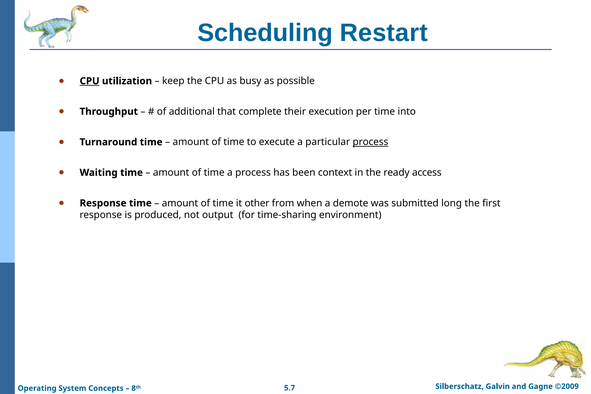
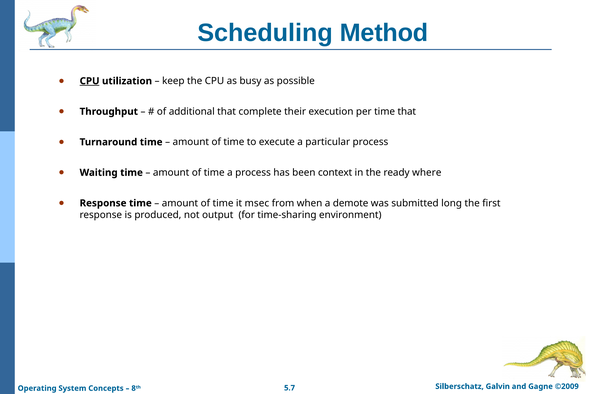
Restart: Restart -> Method
time into: into -> that
process at (370, 142) underline: present -> none
access: access -> where
other: other -> msec
